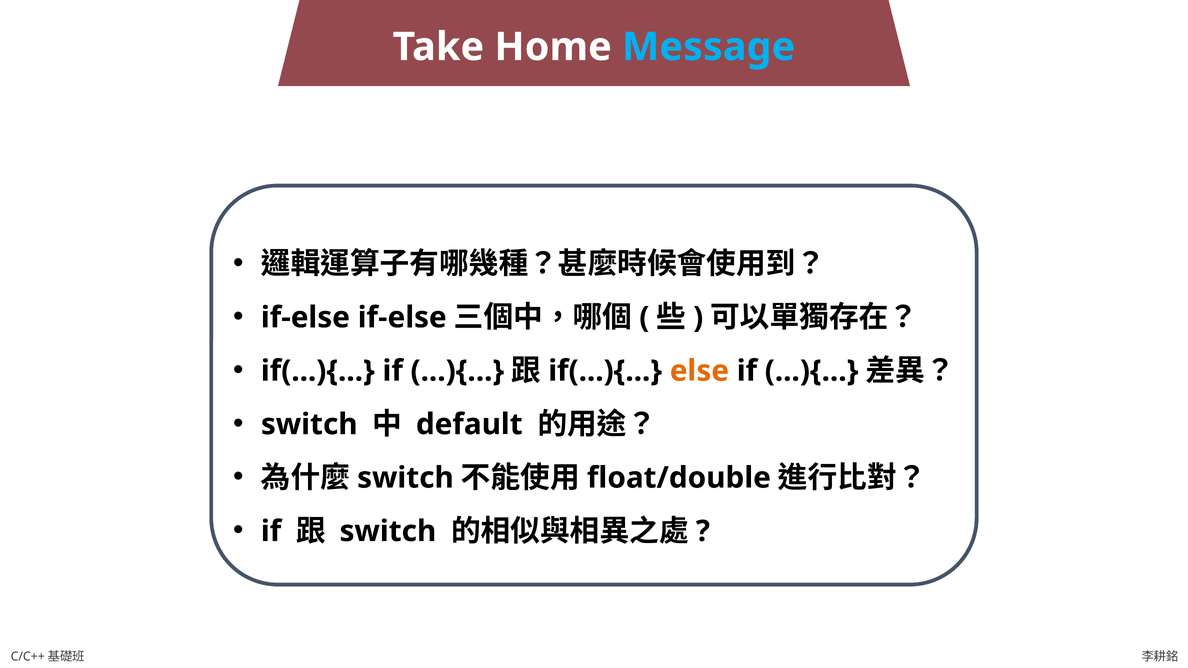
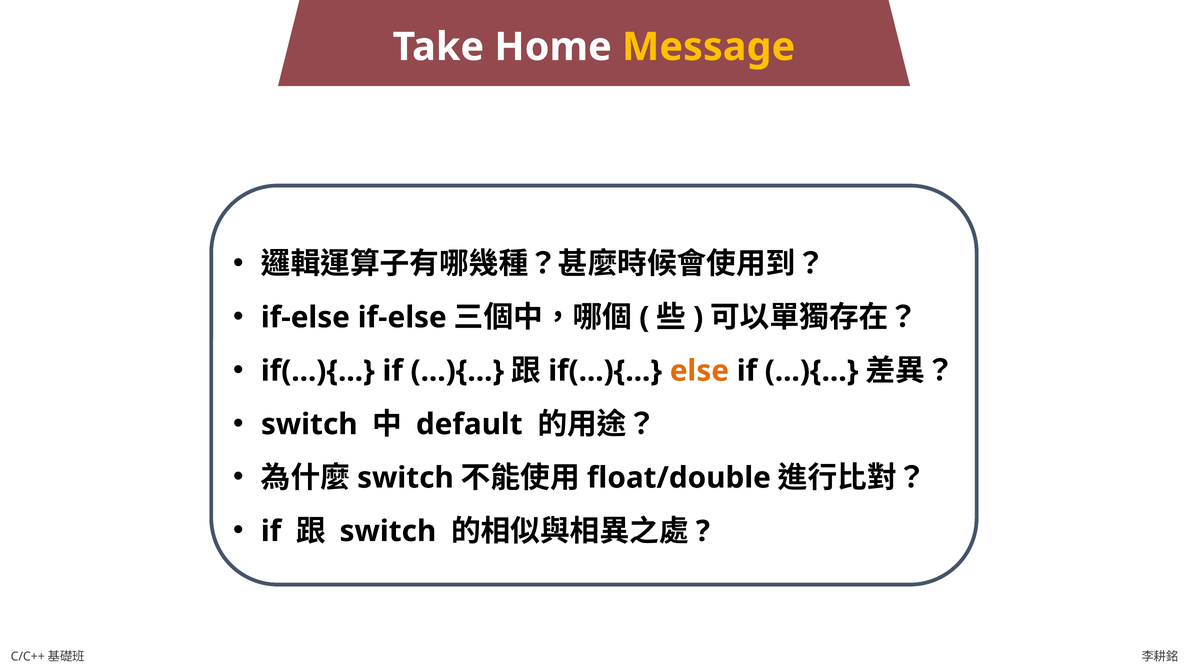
Message colour: light blue -> yellow
